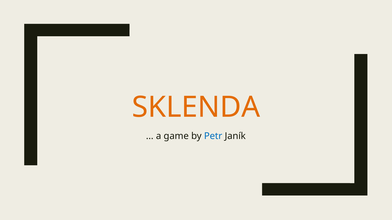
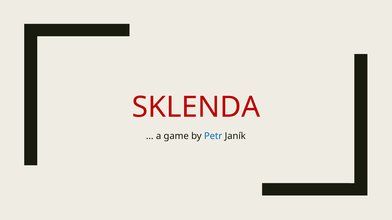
SKLENDA colour: orange -> red
